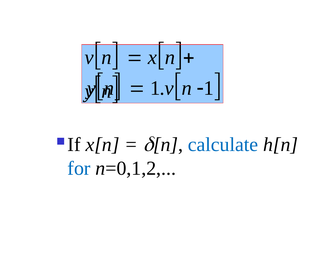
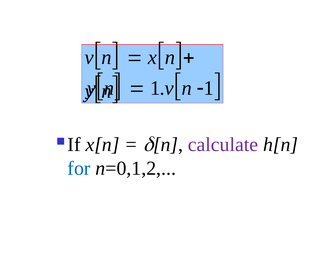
calculate colour: blue -> purple
